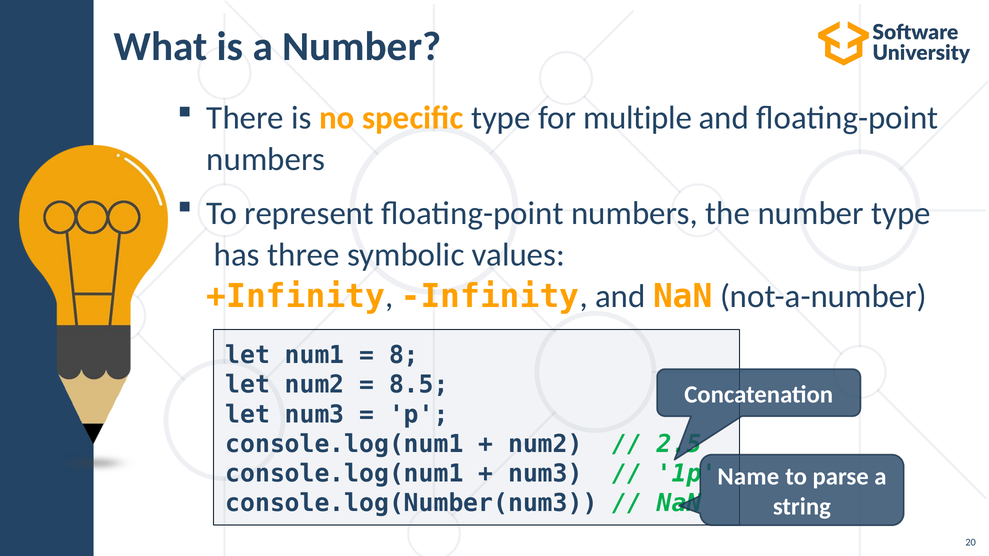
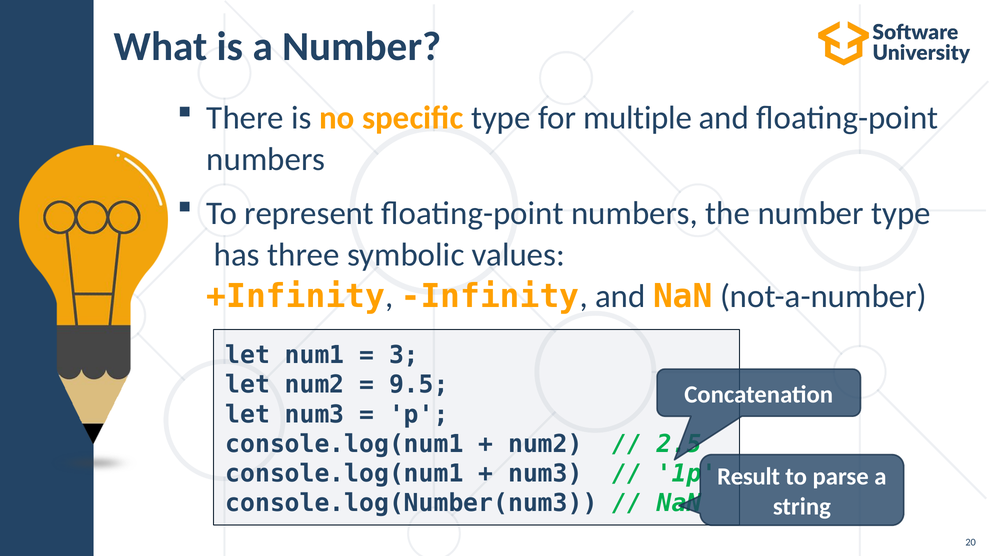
8: 8 -> 3
8.5: 8.5 -> 9.5
Name: Name -> Result
